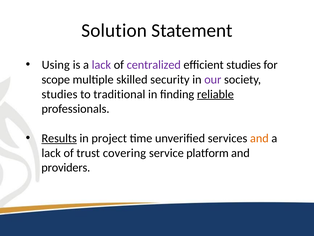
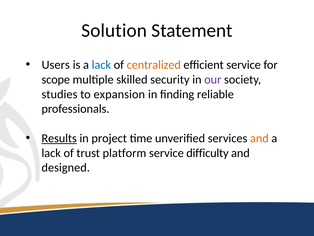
Using: Using -> Users
lack at (101, 65) colour: purple -> blue
centralized colour: purple -> orange
efficient studies: studies -> service
traditional: traditional -> expansion
reliable underline: present -> none
covering: covering -> platform
platform: platform -> difficulty
providers: providers -> designed
